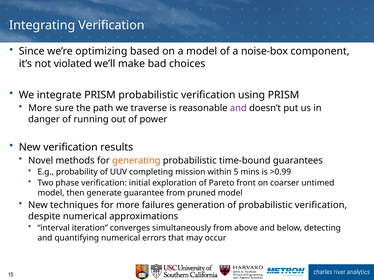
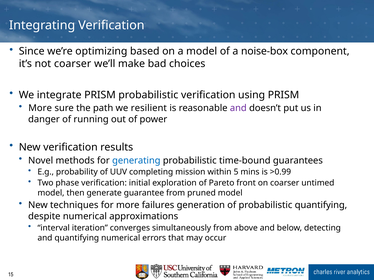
not violated: violated -> coarser
traverse: traverse -> resilient
generating colour: orange -> blue
of probabilistic verification: verification -> quantifying
